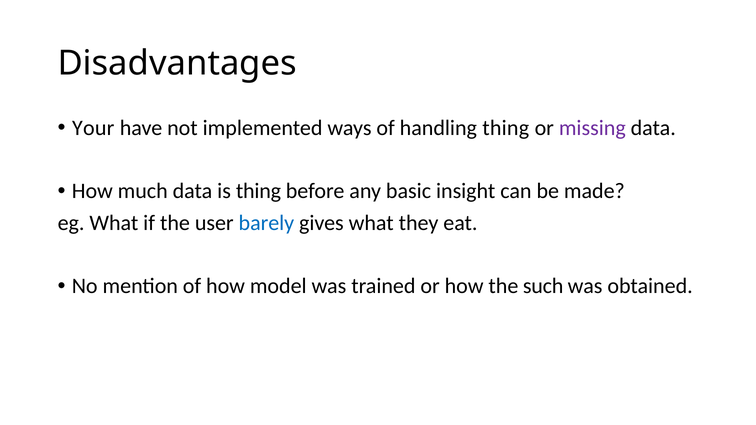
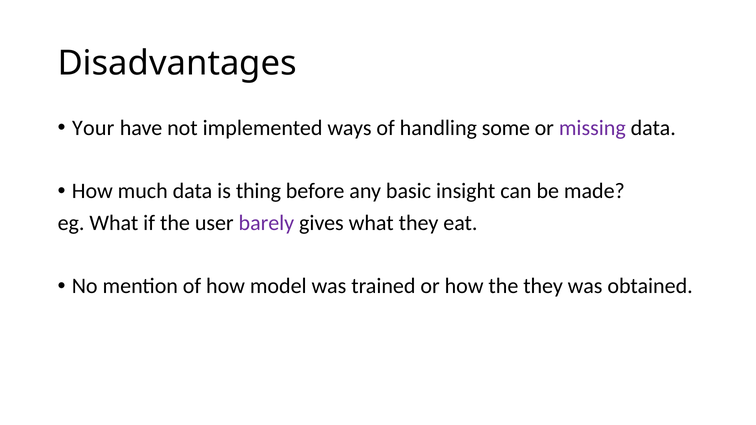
handling thing: thing -> some
barely colour: blue -> purple
the such: such -> they
